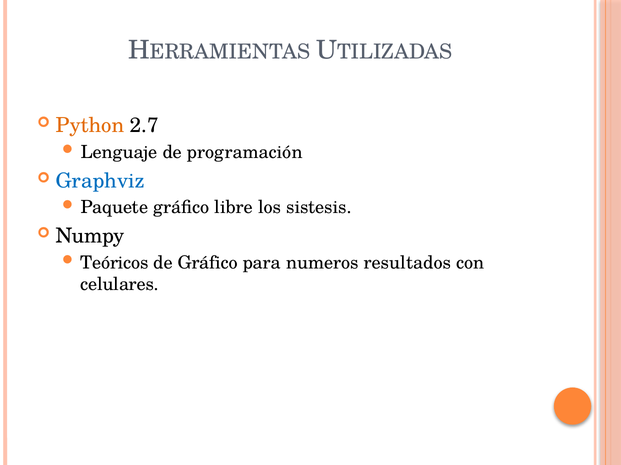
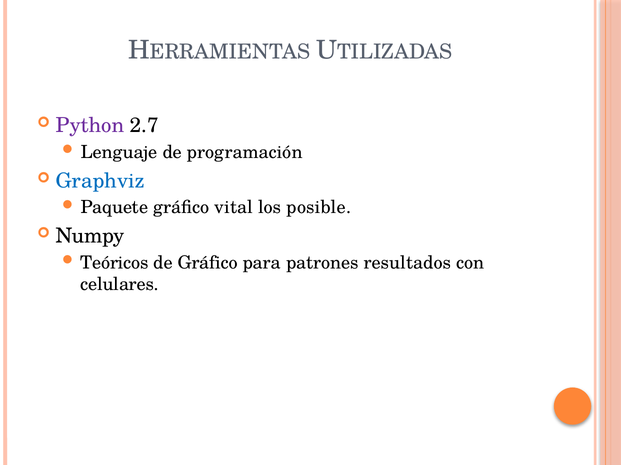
Python colour: orange -> purple
libre: libre -> vital
sistesis: sistesis -> posible
numeros: numeros -> patrones
